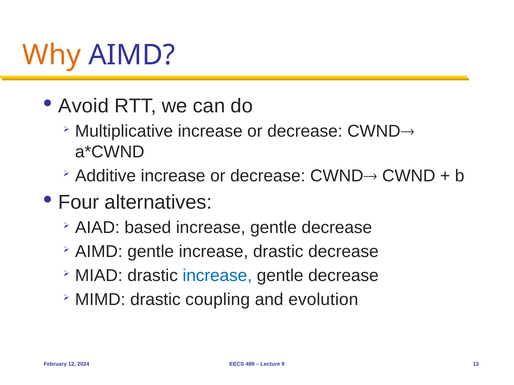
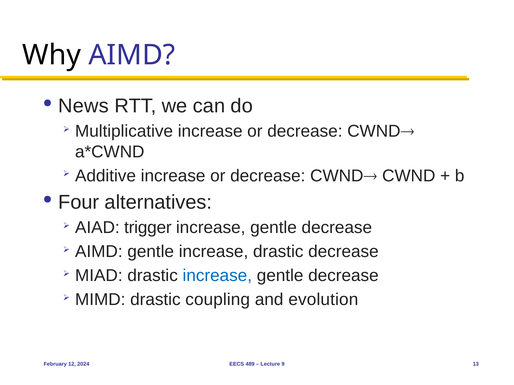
Why colour: orange -> black
Avoid: Avoid -> News
based: based -> trigger
